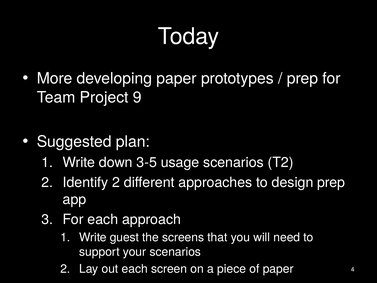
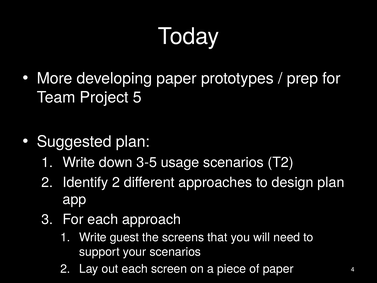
9: 9 -> 5
design prep: prep -> plan
